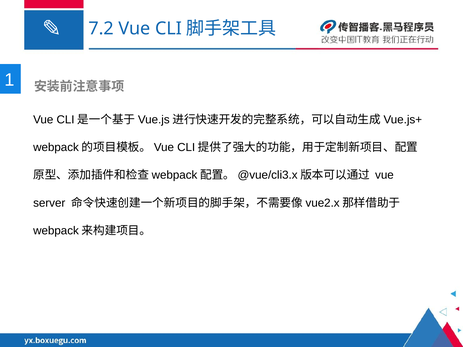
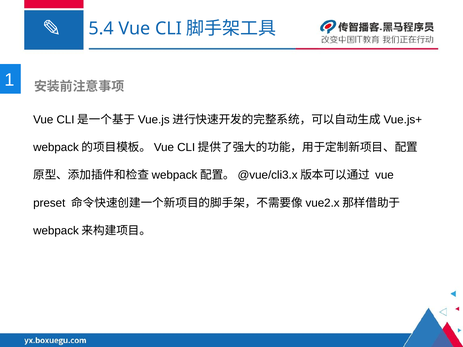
7.2: 7.2 -> 5.4
server: server -> preset
